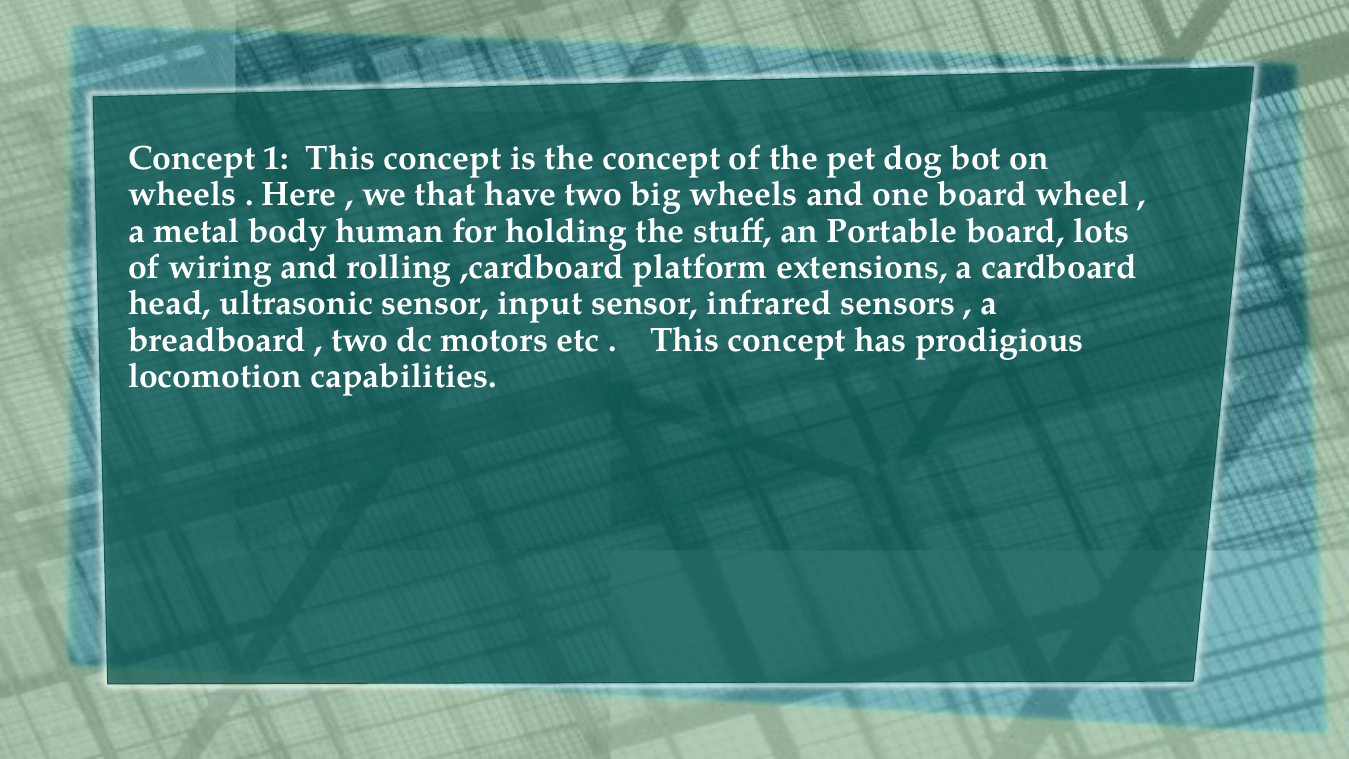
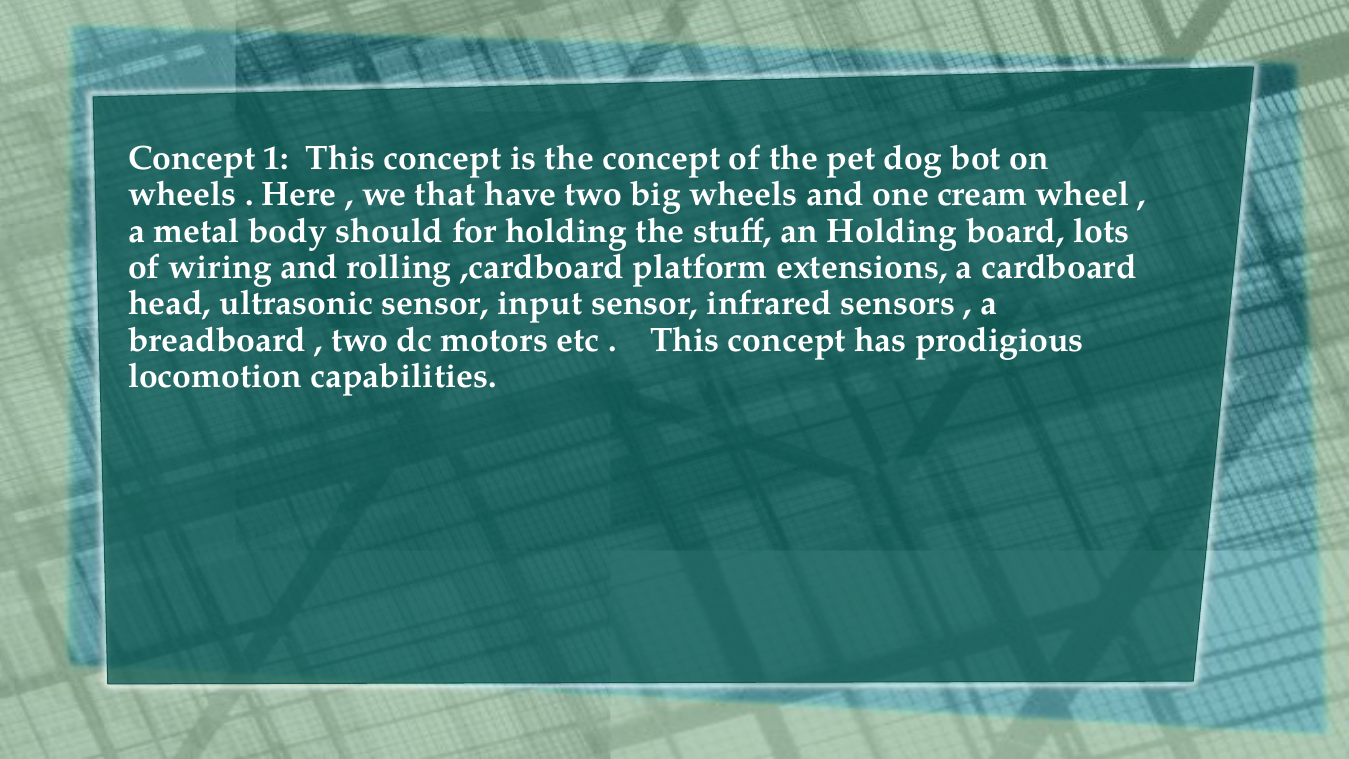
one board: board -> cream
human: human -> should
an Portable: Portable -> Holding
